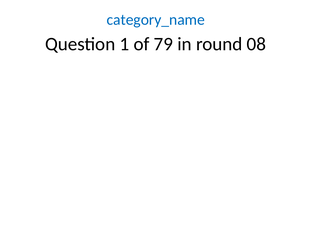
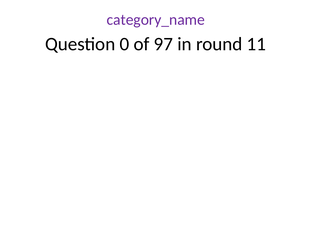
category_name colour: blue -> purple
1: 1 -> 0
79: 79 -> 97
08: 08 -> 11
